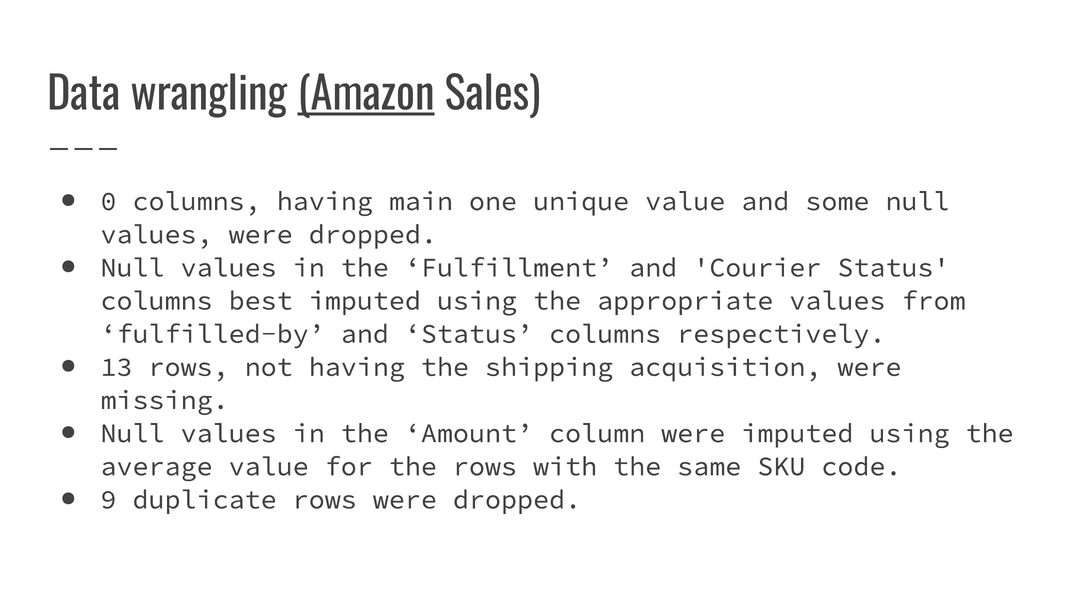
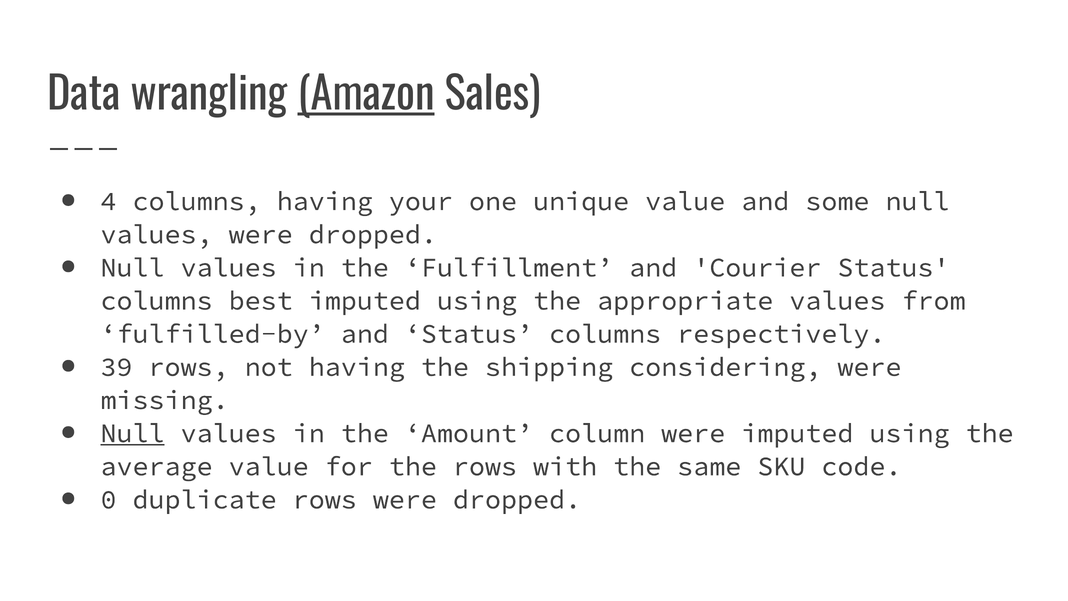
0: 0 -> 4
main: main -> your
13: 13 -> 39
acquisition: acquisition -> considering
Null at (133, 433) underline: none -> present
9: 9 -> 0
